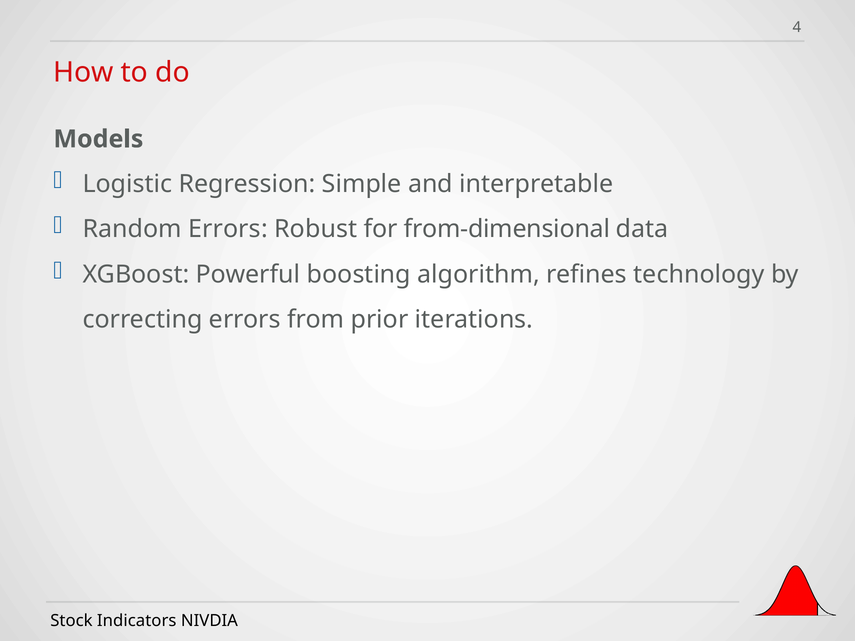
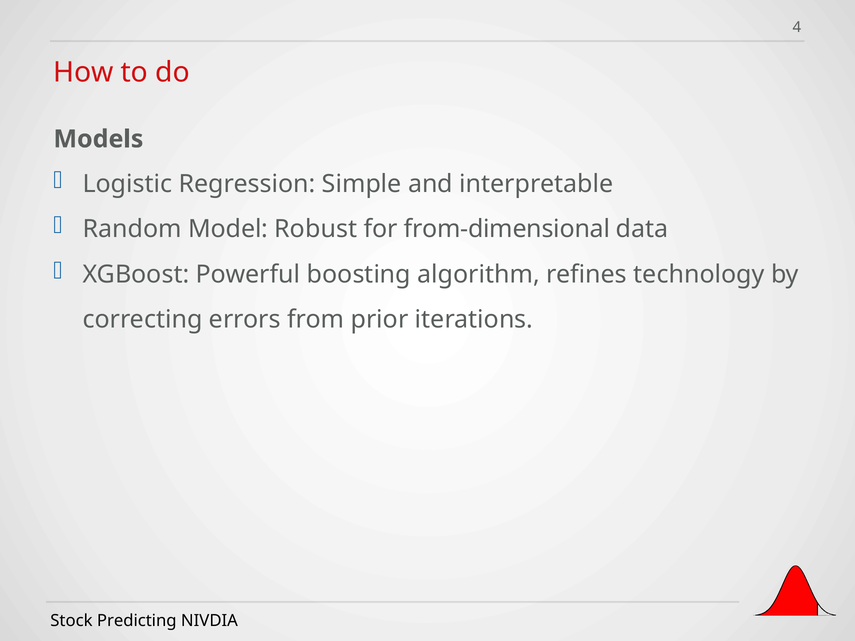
Random Errors: Errors -> Model
Indicators: Indicators -> Predicting
